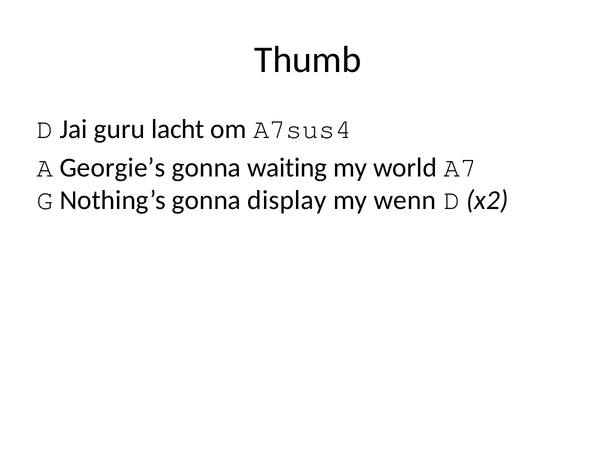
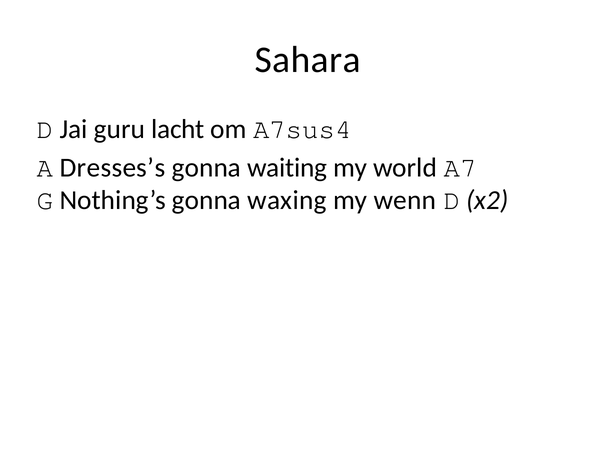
Thumb: Thumb -> Sahara
Georgie’s: Georgie’s -> Dresses’s
display: display -> waxing
